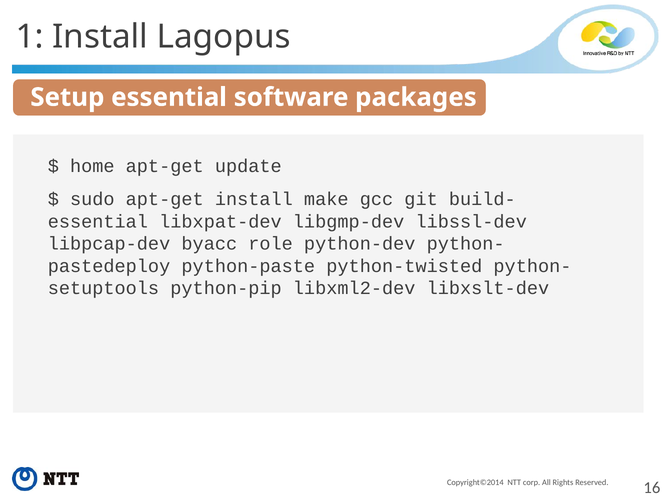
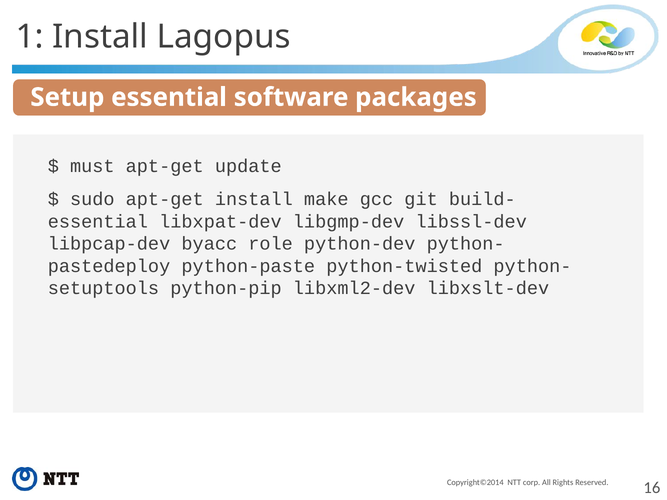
home: home -> must
